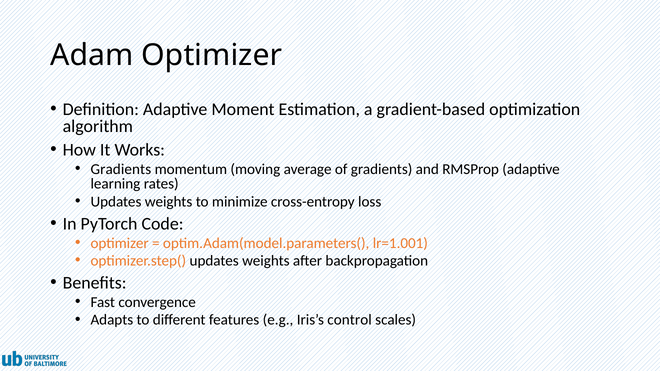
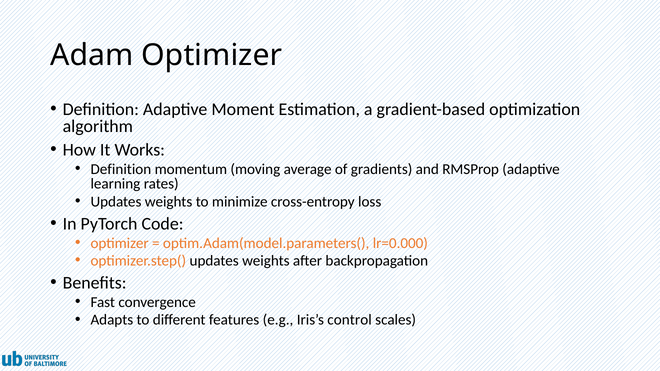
Gradients at (121, 169): Gradients -> Definition
lr=1.001: lr=1.001 -> lr=0.000
